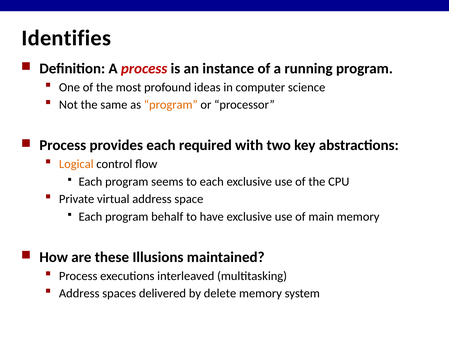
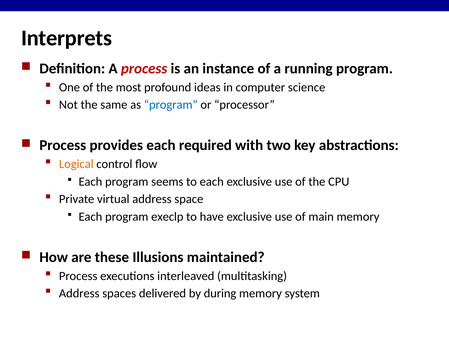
Identifies: Identifies -> Interprets
program at (171, 105) colour: orange -> blue
behalf: behalf -> execlp
delete: delete -> during
